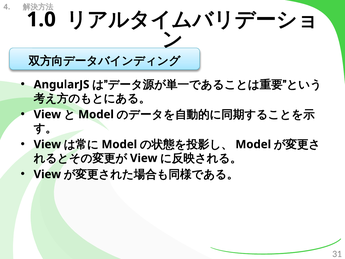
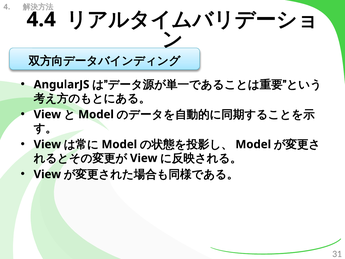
1.0: 1.0 -> 4.4
